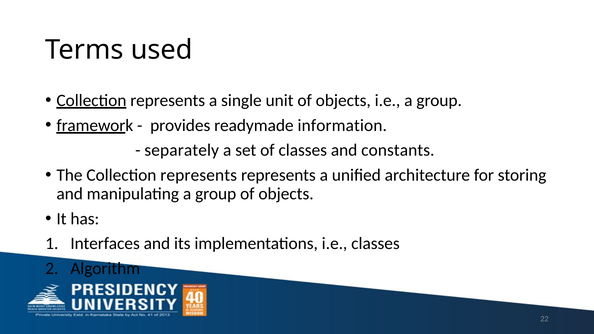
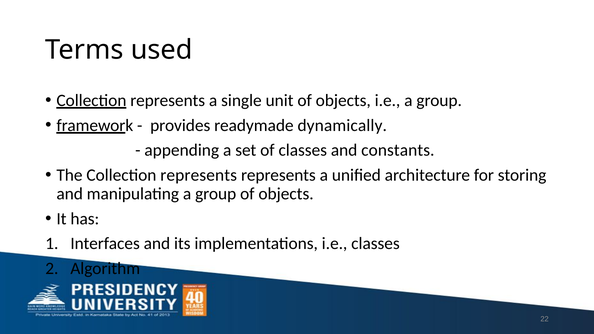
information: information -> dynamically
separately: separately -> appending
